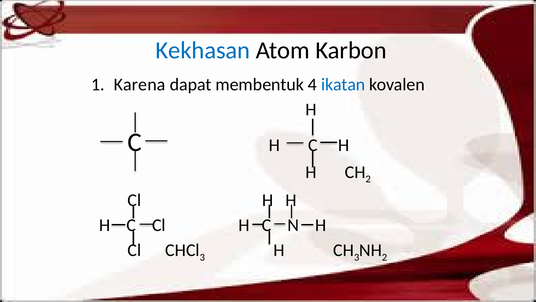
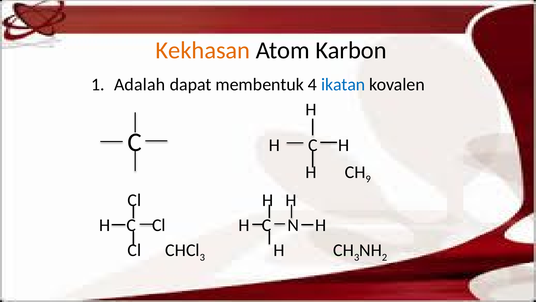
Kekhasan colour: blue -> orange
Karena: Karena -> Adalah
2 at (368, 179): 2 -> 9
